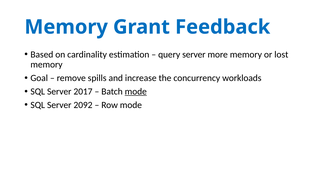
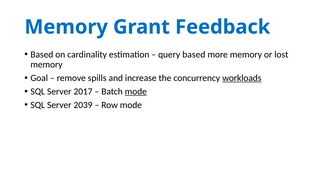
query server: server -> based
workloads underline: none -> present
2092: 2092 -> 2039
